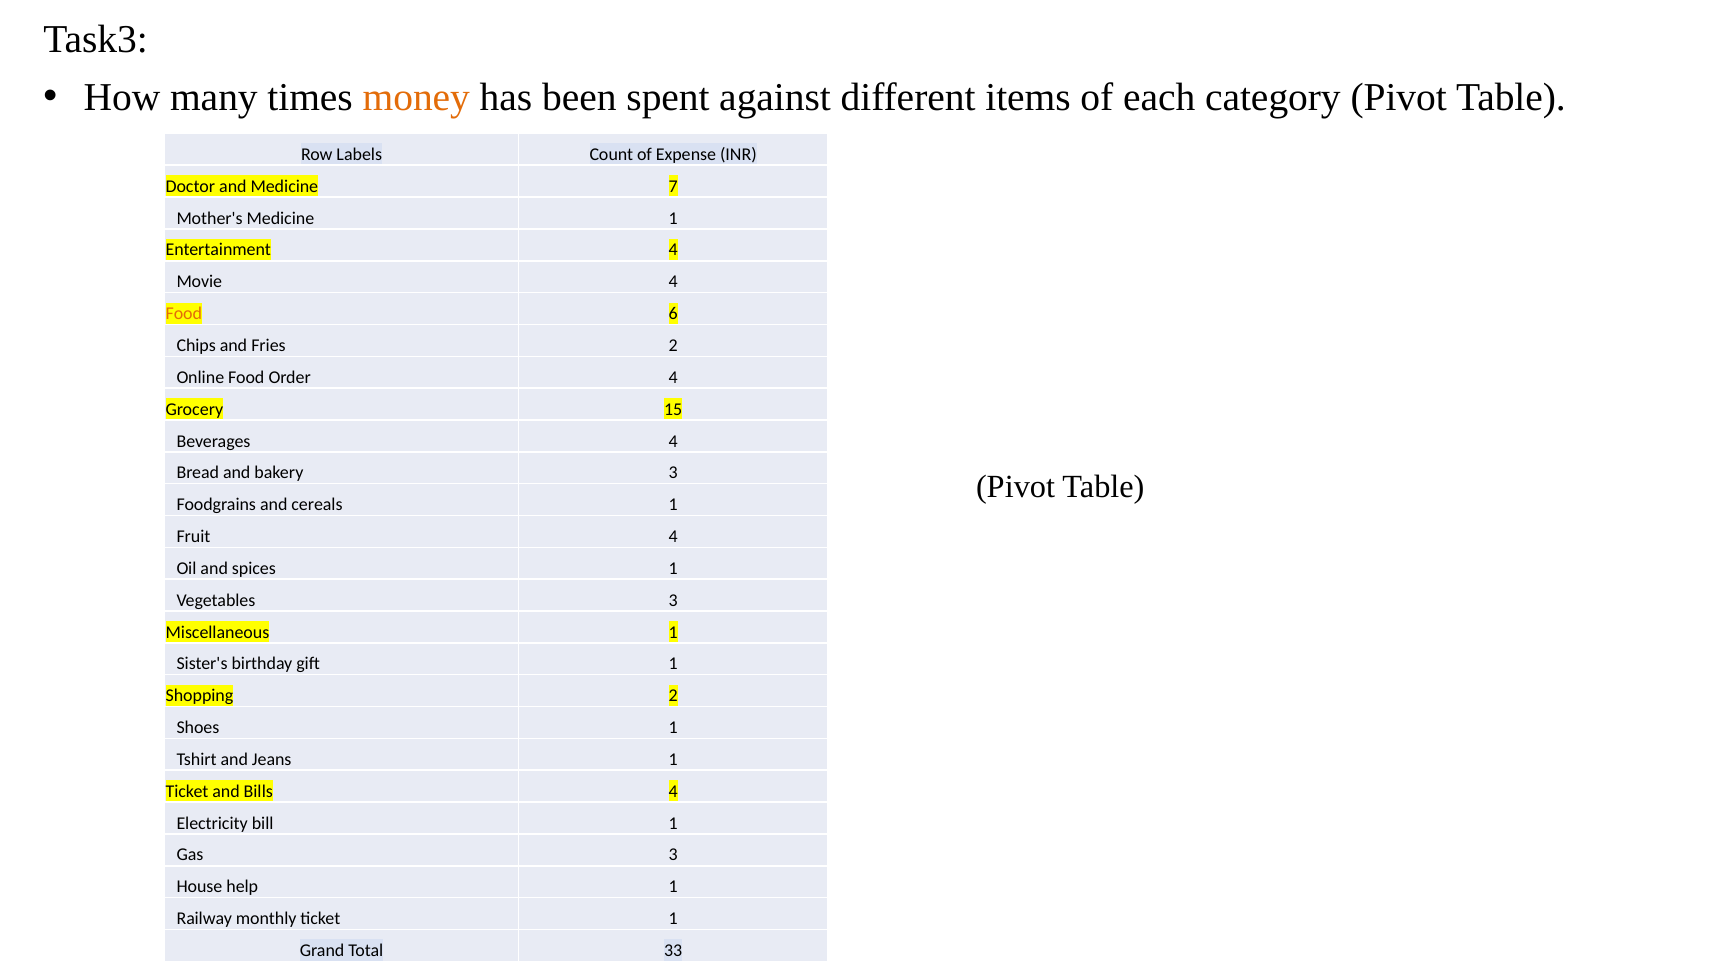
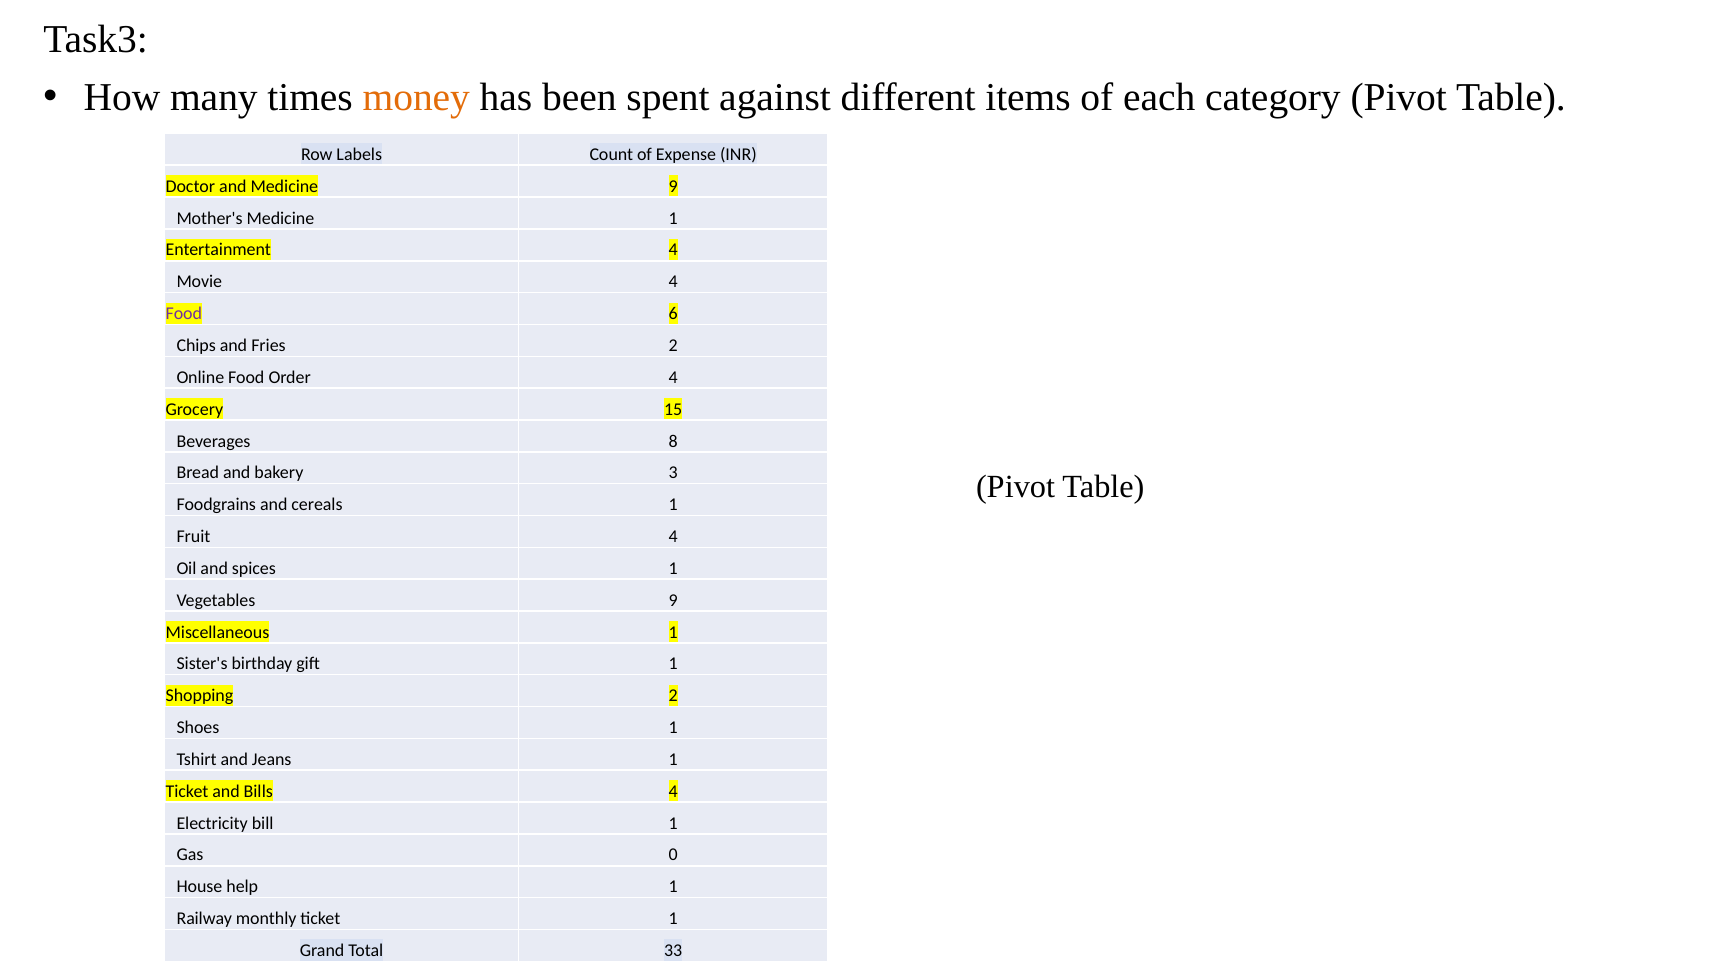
Medicine 7: 7 -> 9
Food at (184, 314) colour: orange -> purple
Beverages 4: 4 -> 8
Vegetables 3: 3 -> 9
Gas 3: 3 -> 0
